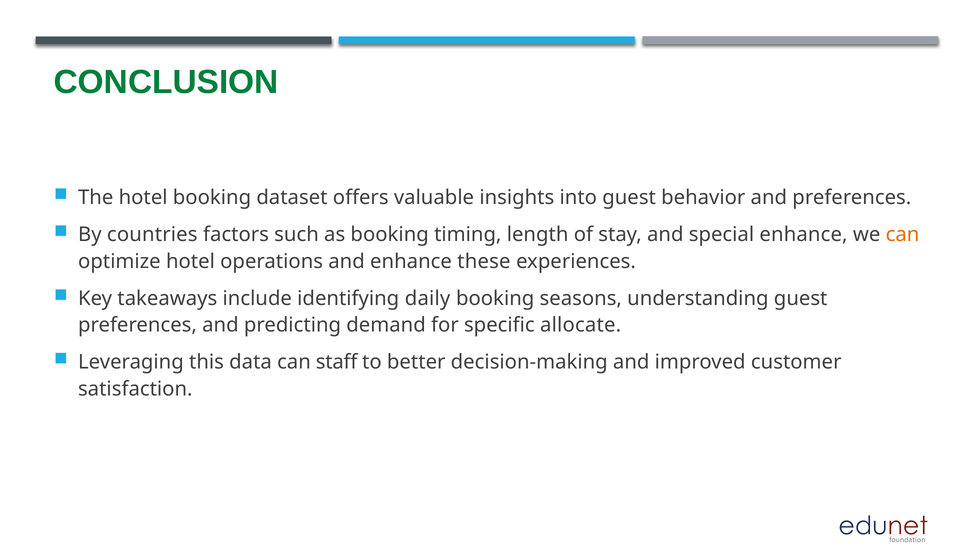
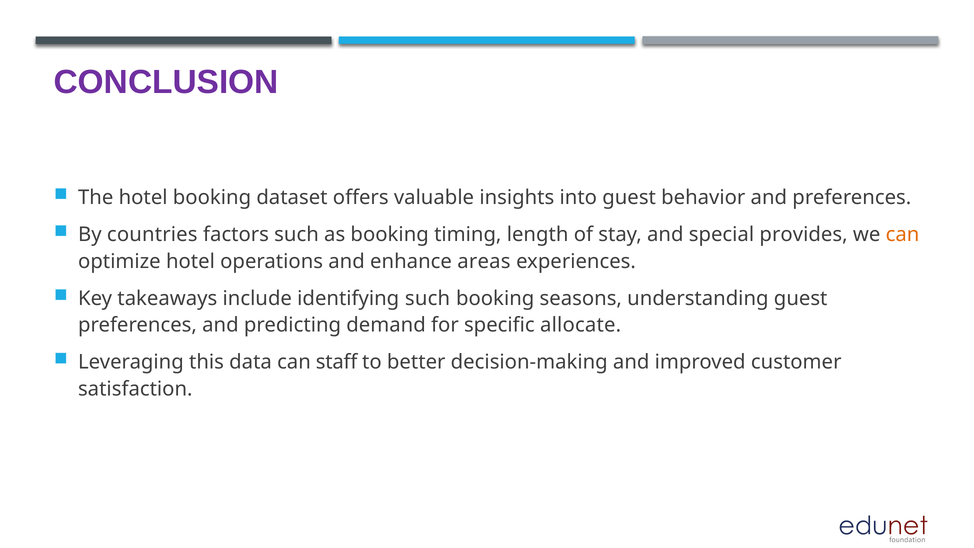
CONCLUSION colour: green -> purple
special enhance: enhance -> provides
these: these -> areas
identifying daily: daily -> such
